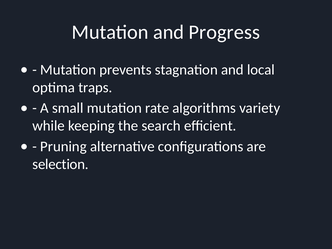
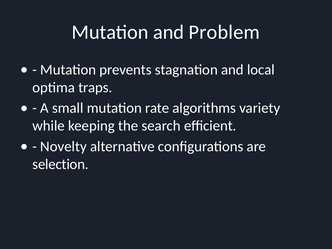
Progress: Progress -> Problem
Pruning: Pruning -> Novelty
